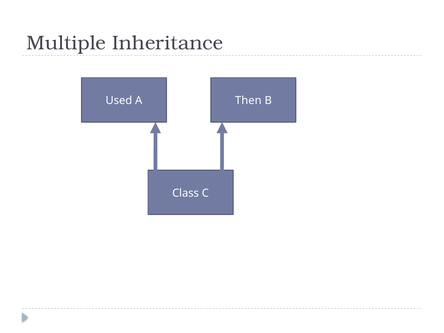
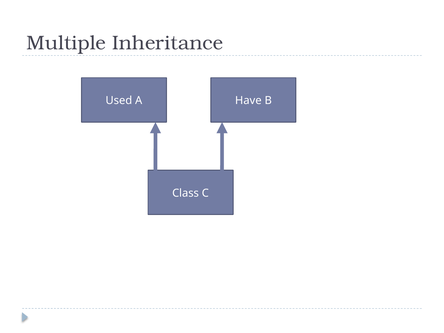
Then: Then -> Have
